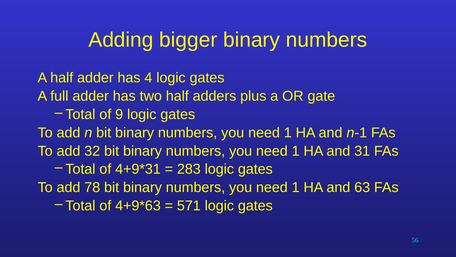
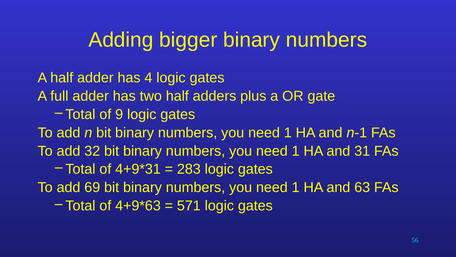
78: 78 -> 69
